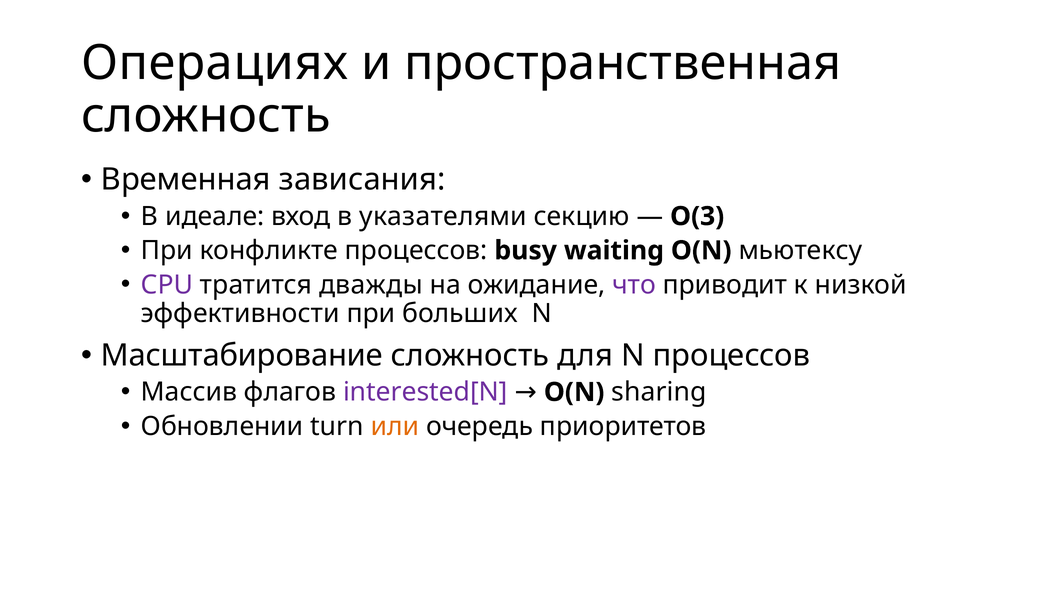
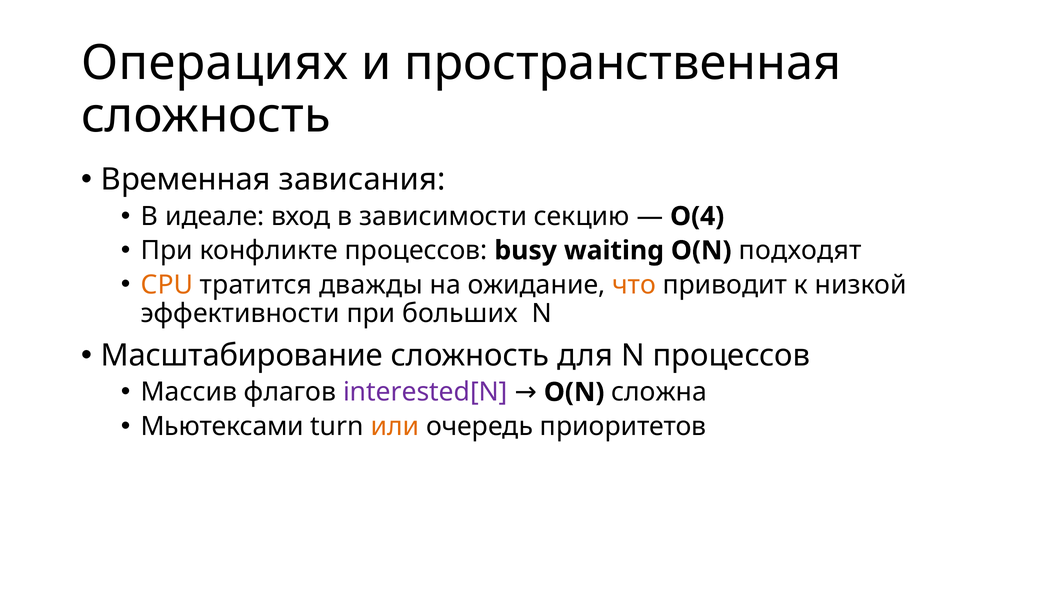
указателями: указателями -> зависимости
O(3: O(3 -> O(4
мьютексу: мьютексу -> подходят
CPU colour: purple -> orange
что colour: purple -> orange
sharing: sharing -> сложна
Обновлении: Обновлении -> Мьютексами
